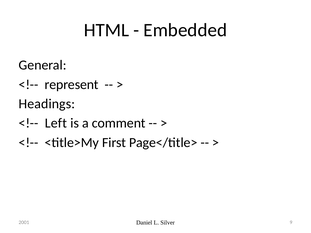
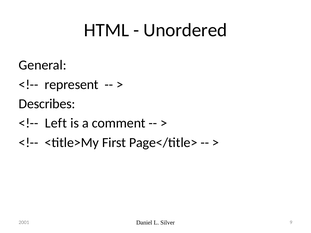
Embedded: Embedded -> Unordered
Headings: Headings -> Describes
